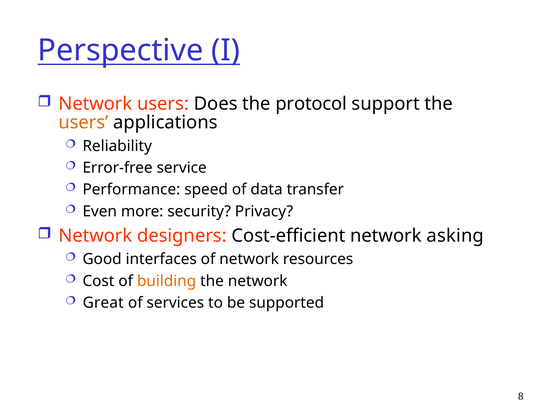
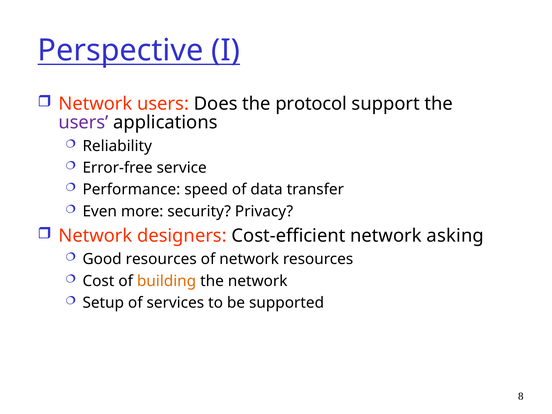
users at (83, 123) colour: orange -> purple
Good interfaces: interfaces -> resources
Great: Great -> Setup
